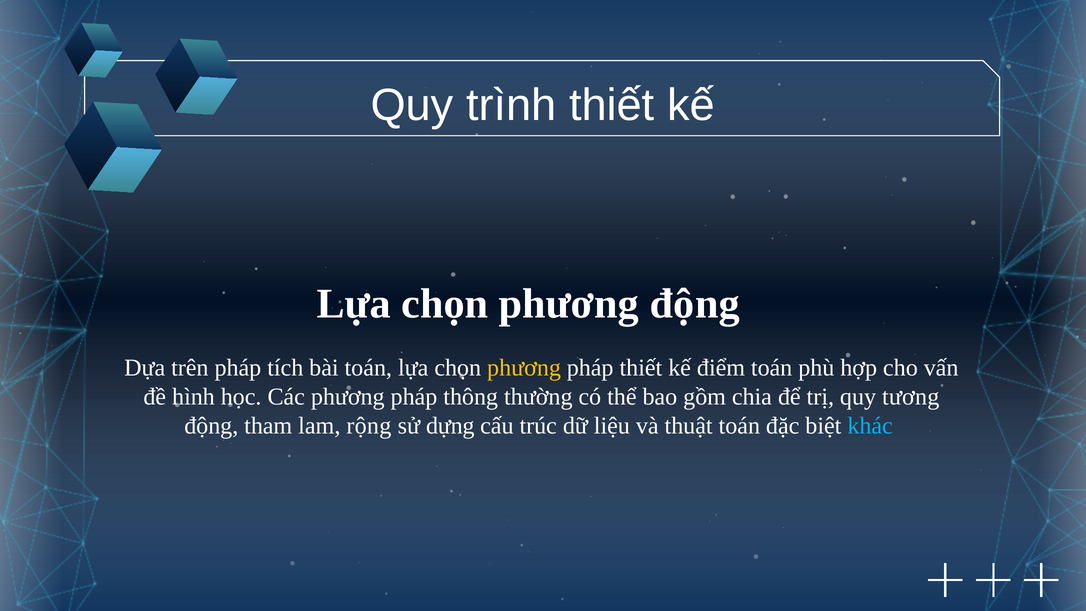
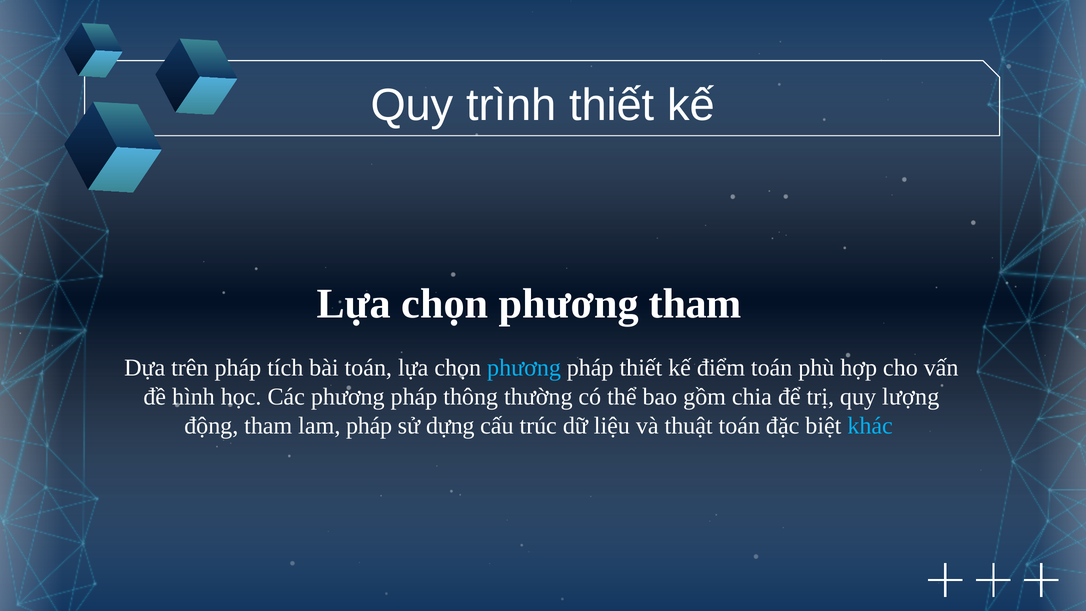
phương động: động -> tham
phương at (524, 368) colour: yellow -> light blue
tương: tương -> lượng
lam rộng: rộng -> pháp
